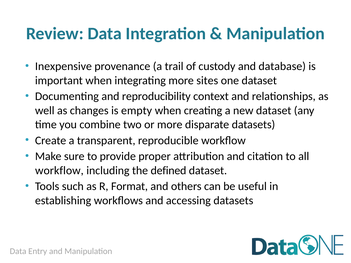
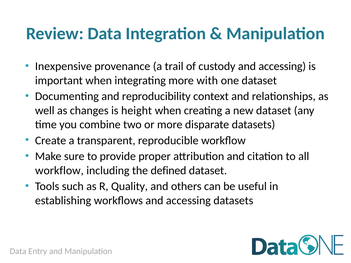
custody and database: database -> accessing
sites: sites -> with
empty: empty -> height
Format: Format -> Quality
